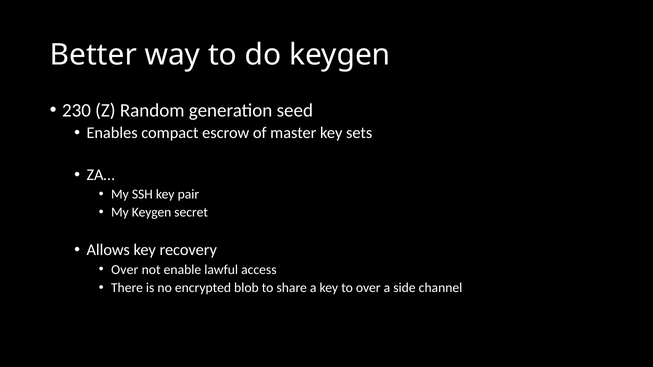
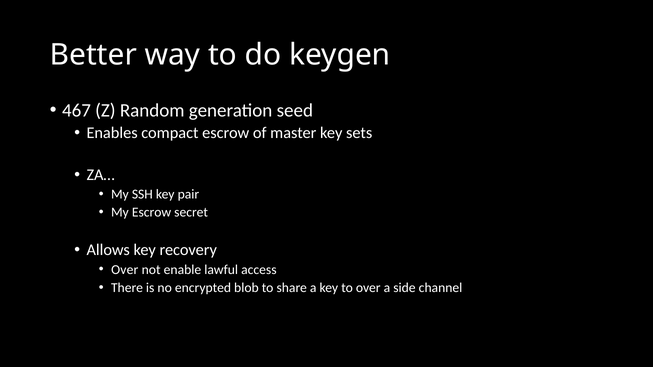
230: 230 -> 467
My Keygen: Keygen -> Escrow
